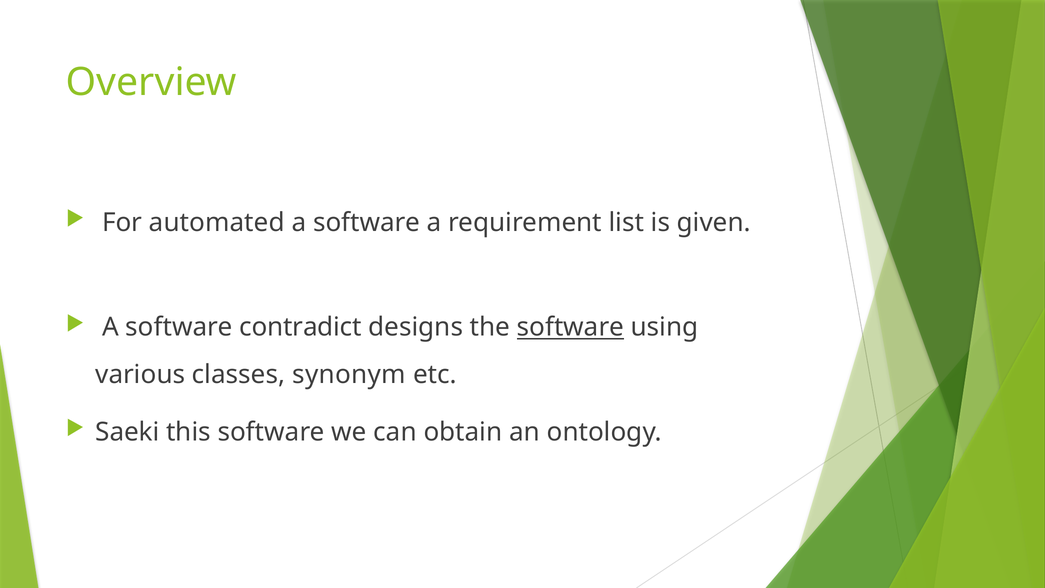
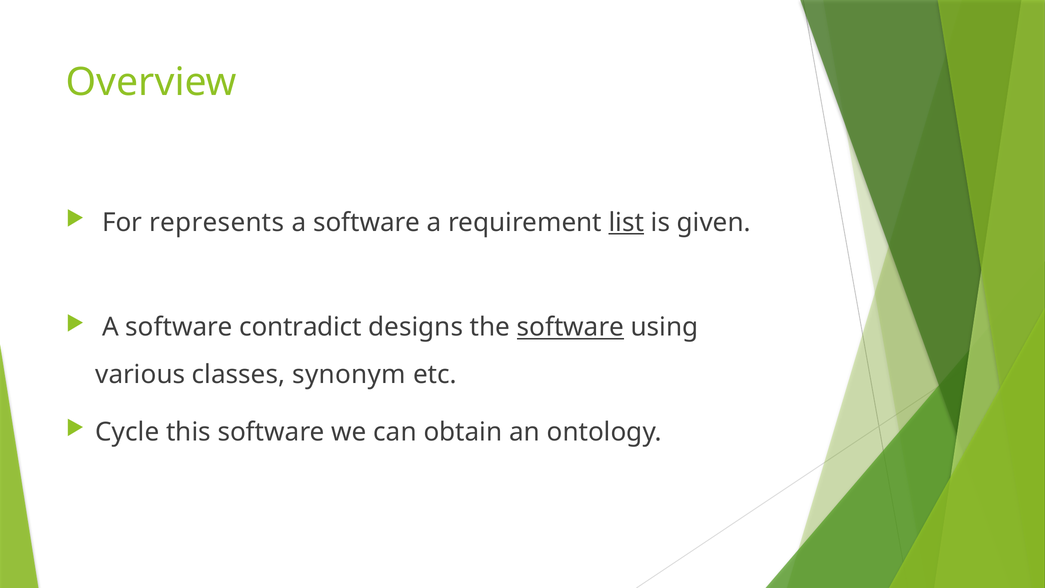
automated: automated -> represents
list underline: none -> present
Saeki: Saeki -> Cycle
